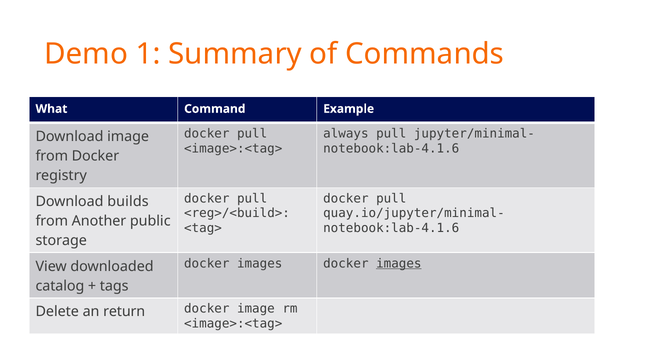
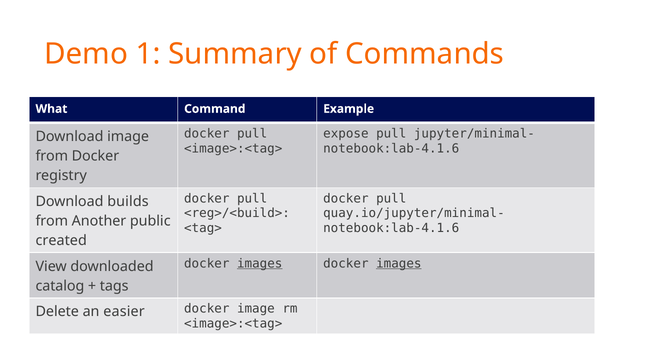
always: always -> expose
storage: storage -> created
images at (260, 263) underline: none -> present
return: return -> easier
